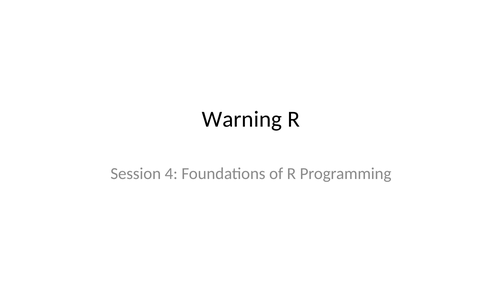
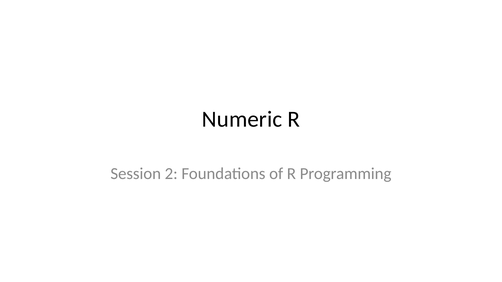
Warning: Warning -> Numeric
4: 4 -> 2
